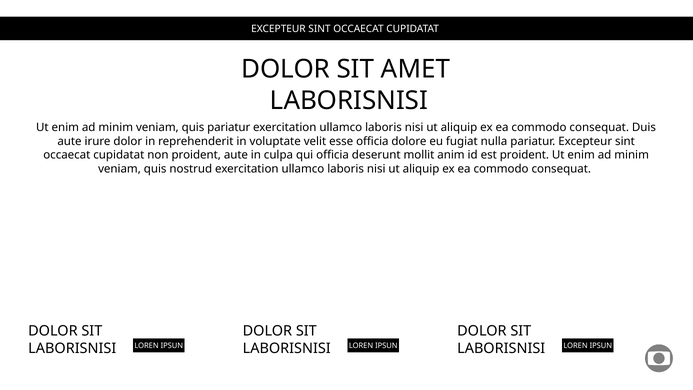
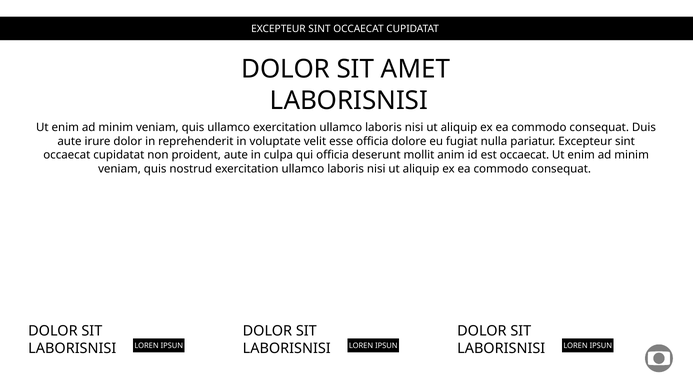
quis pariatur: pariatur -> ullamco
est proident: proident -> occaecat
